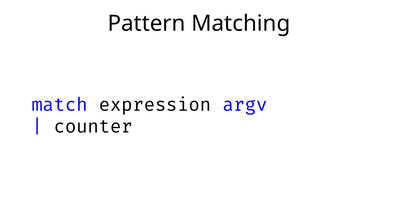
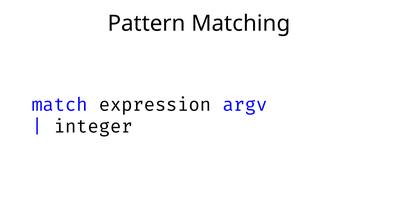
counter: counter -> integer
